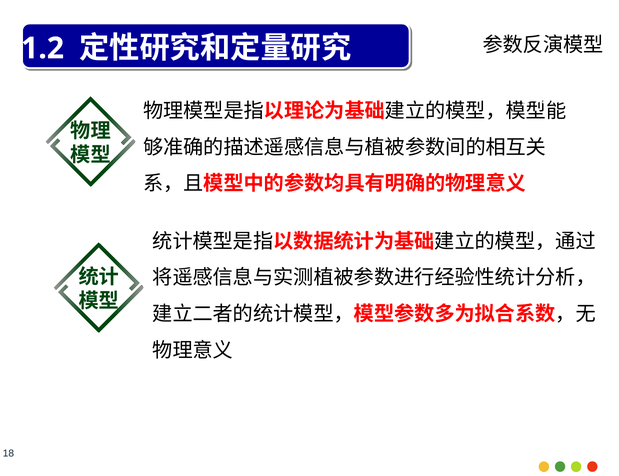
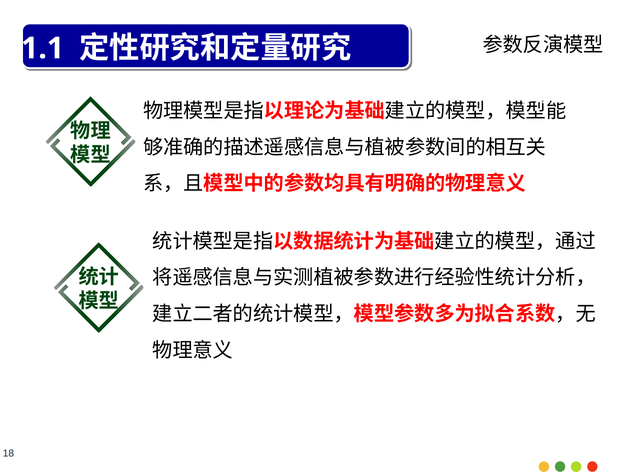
1.2: 1.2 -> 1.1
